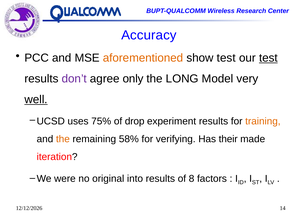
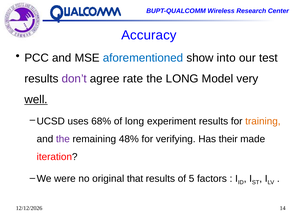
aforementioned colour: orange -> blue
show test: test -> into
test at (268, 58) underline: present -> none
only: only -> rate
75%: 75% -> 68%
of drop: drop -> long
the at (63, 139) colour: orange -> purple
58%: 58% -> 48%
into: into -> that
8: 8 -> 5
